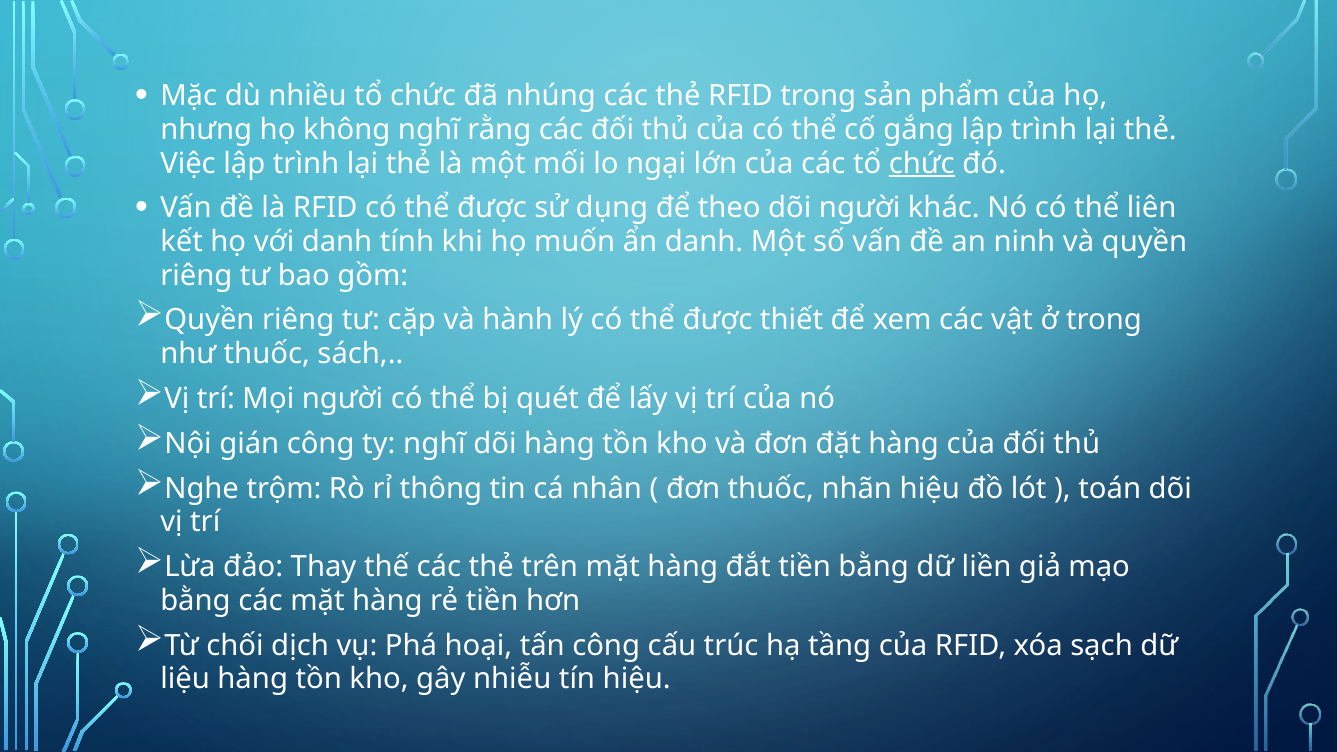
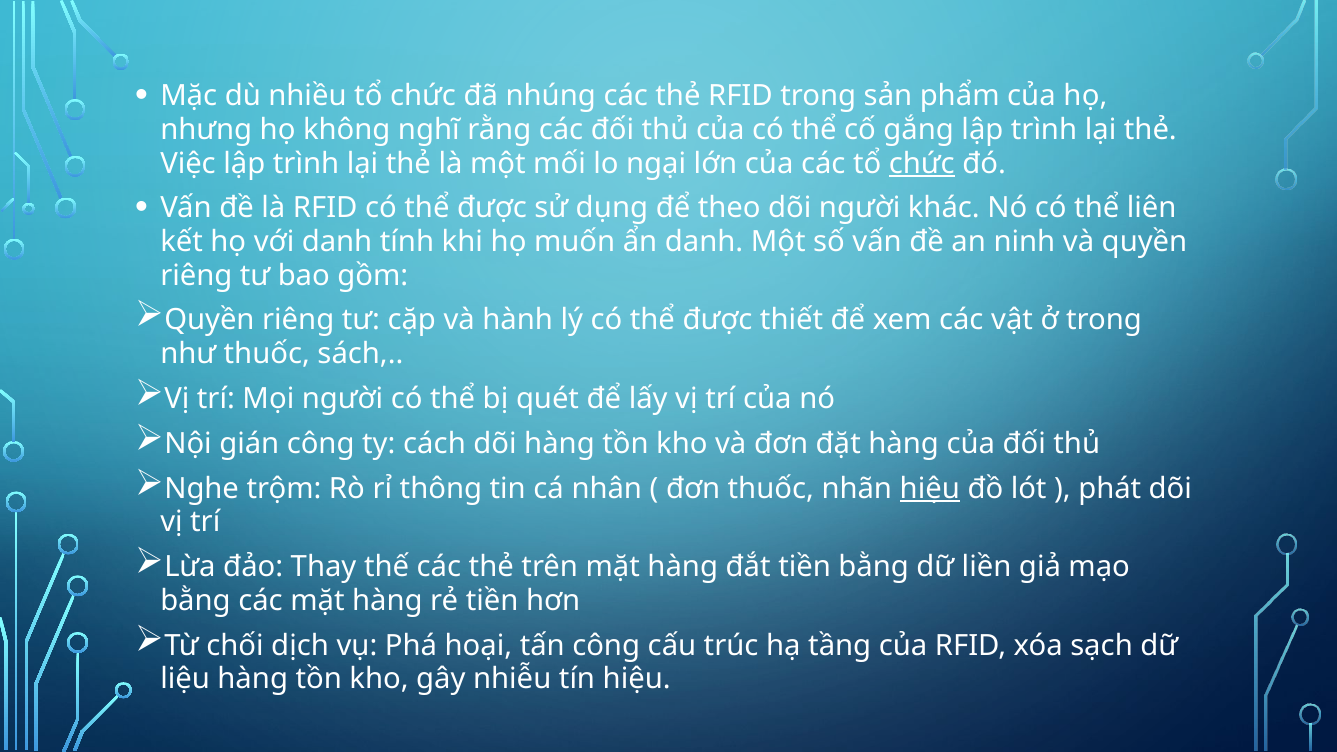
ty nghĩ: nghĩ -> cách
hiệu at (930, 488) underline: none -> present
toán: toán -> phát
